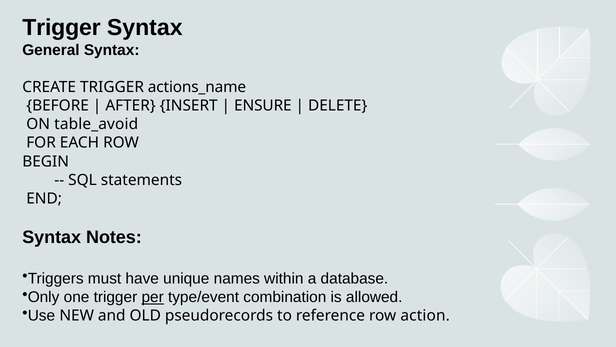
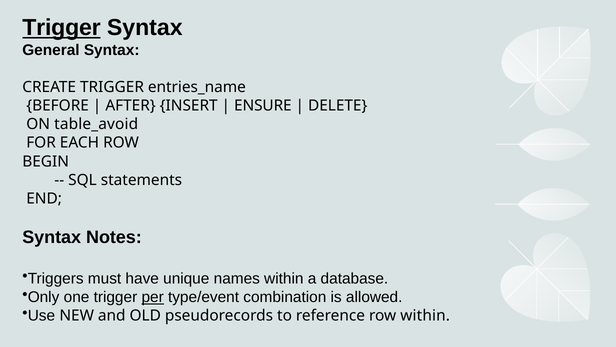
Trigger at (61, 28) underline: none -> present
actions_name: actions_name -> entries_name
row action: action -> within
